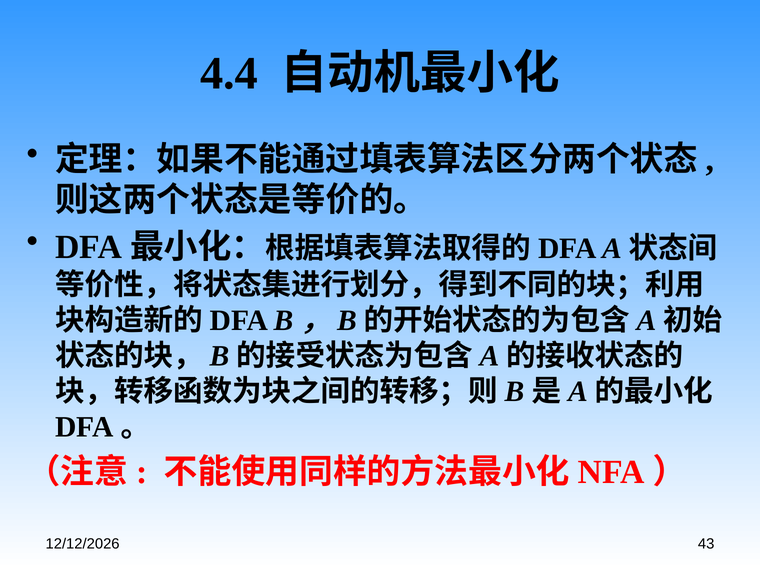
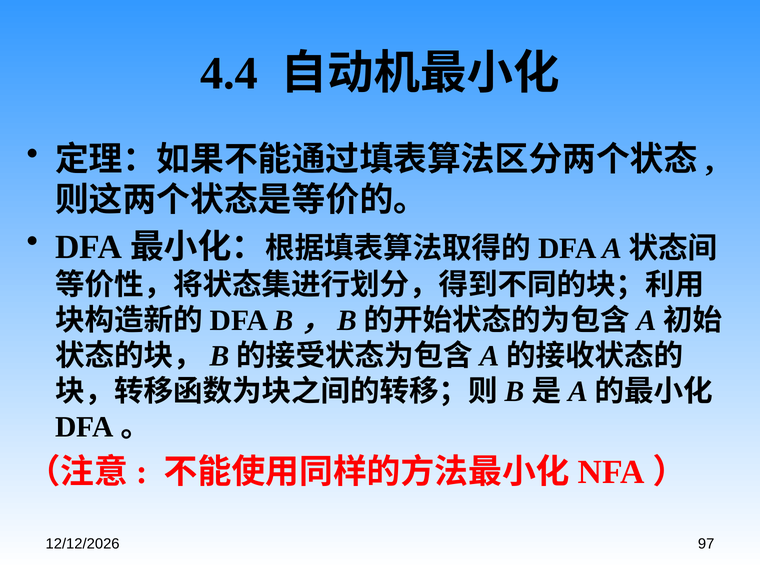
43: 43 -> 97
